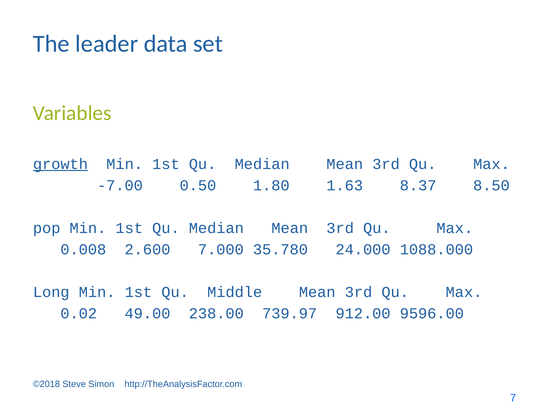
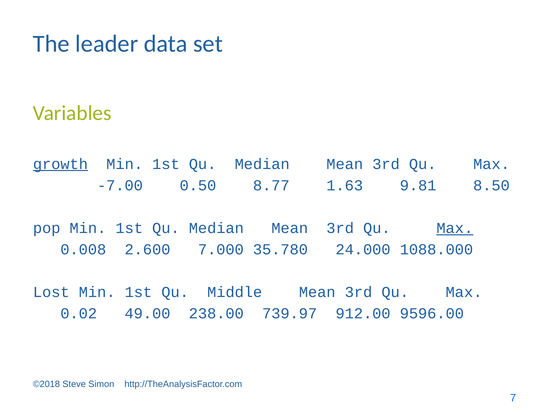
1.80: 1.80 -> 8.77
8.37: 8.37 -> 9.81
Max at (455, 228) underline: none -> present
Long: Long -> Lost
